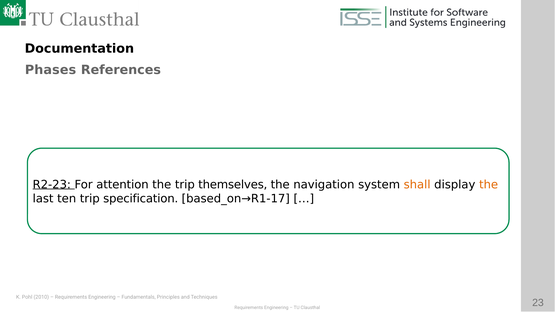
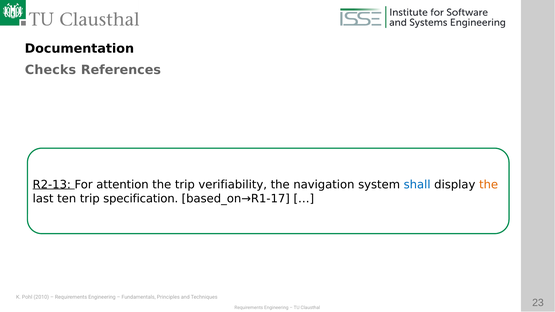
Phases: Phases -> Checks
R2-23: R2-23 -> R2-13
themselves: themselves -> verifiability
shall colour: orange -> blue
